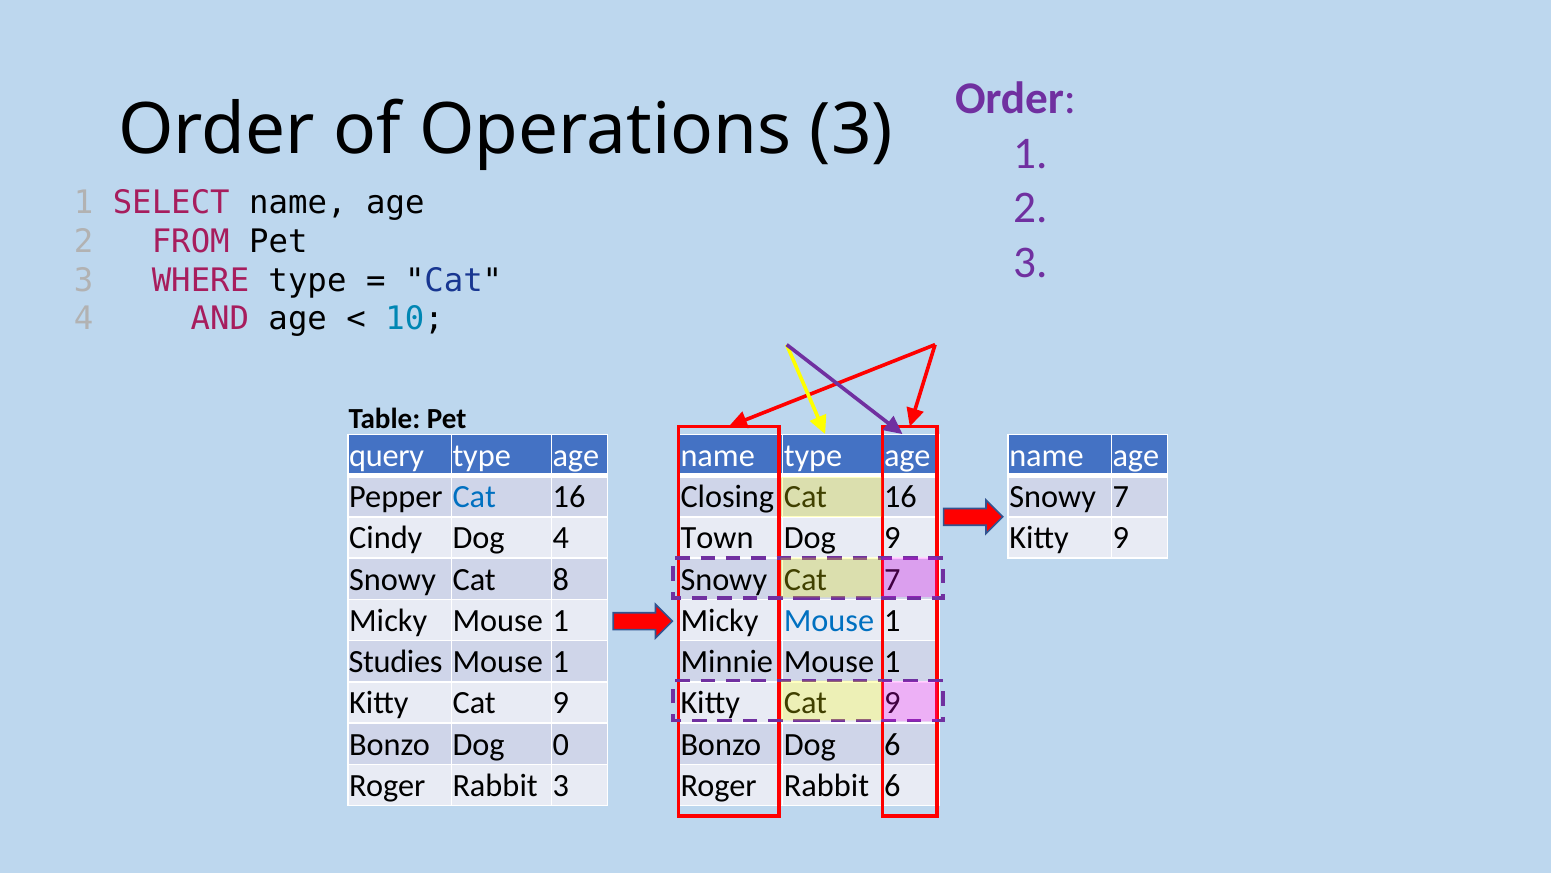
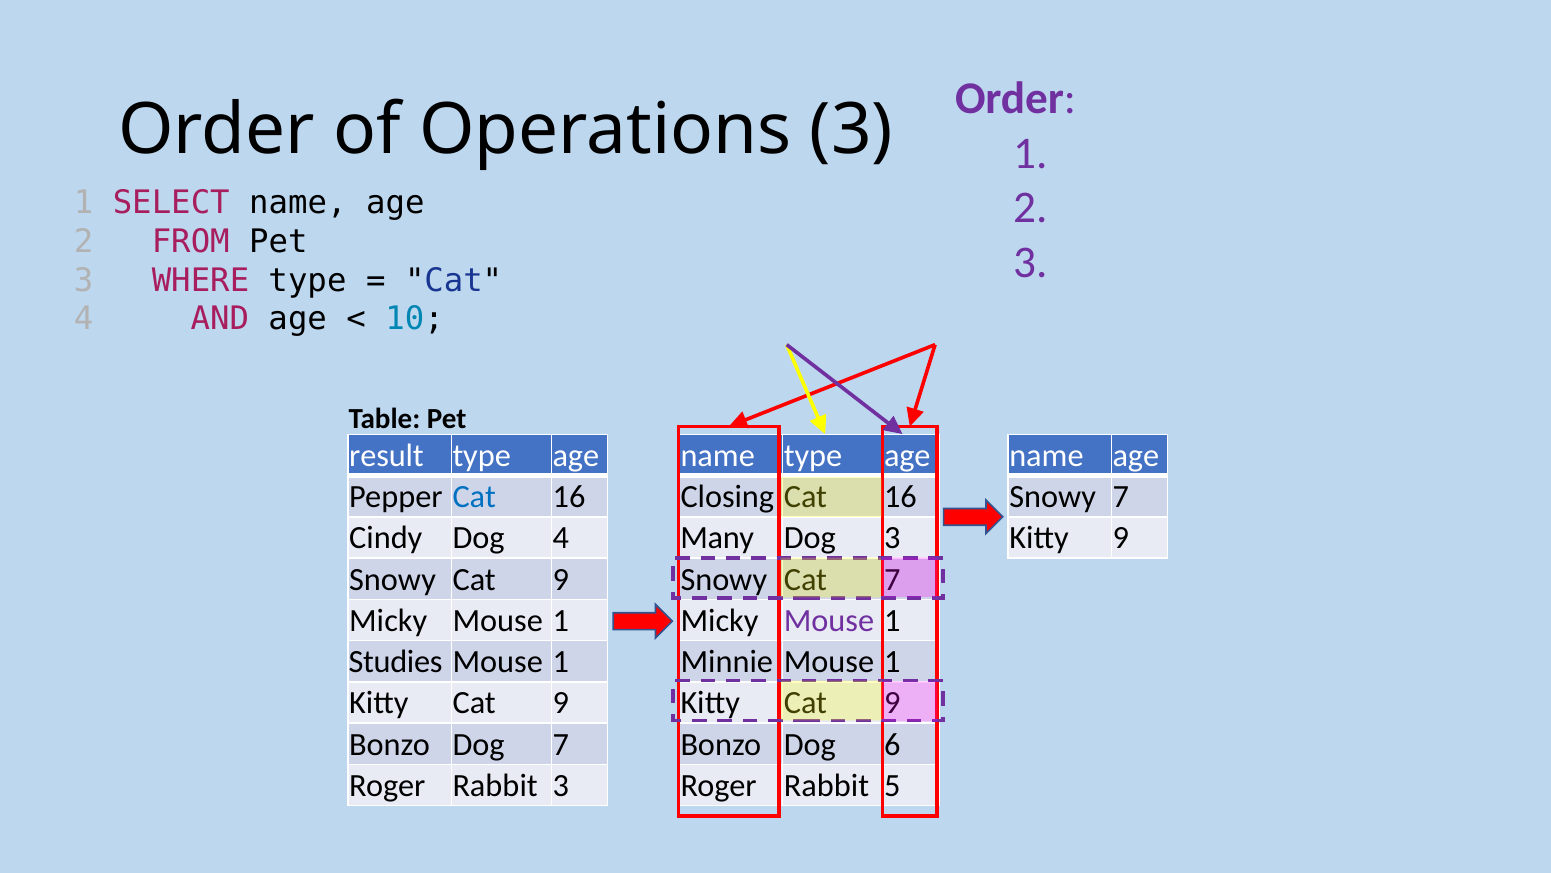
query: query -> result
Town: Town -> Many
Dog 9: 9 -> 3
Snowy Cat 8: 8 -> 9
Mouse at (829, 620) colour: blue -> purple
Dog 0: 0 -> 7
Rabbit 6: 6 -> 5
